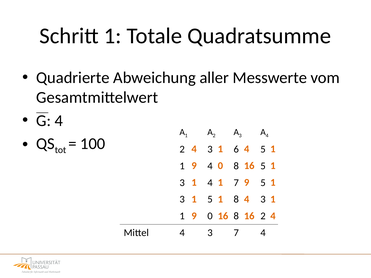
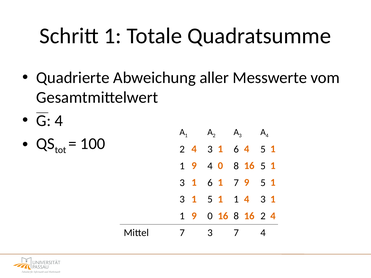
4 at (210, 183): 4 -> 6
3 5 8: 8 -> 1
Mittel 4: 4 -> 7
